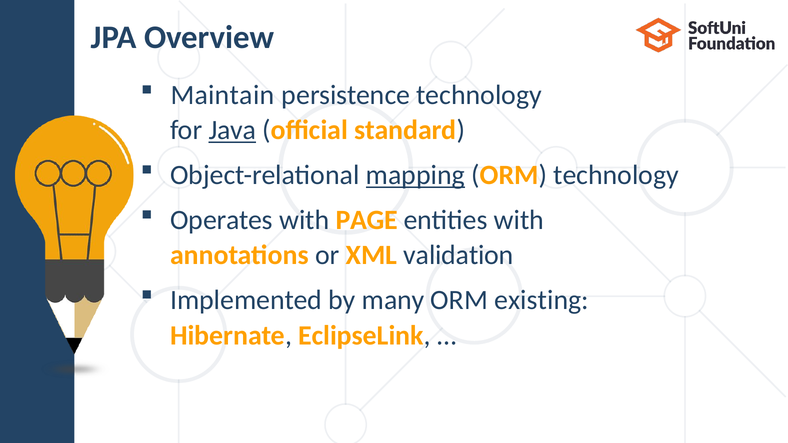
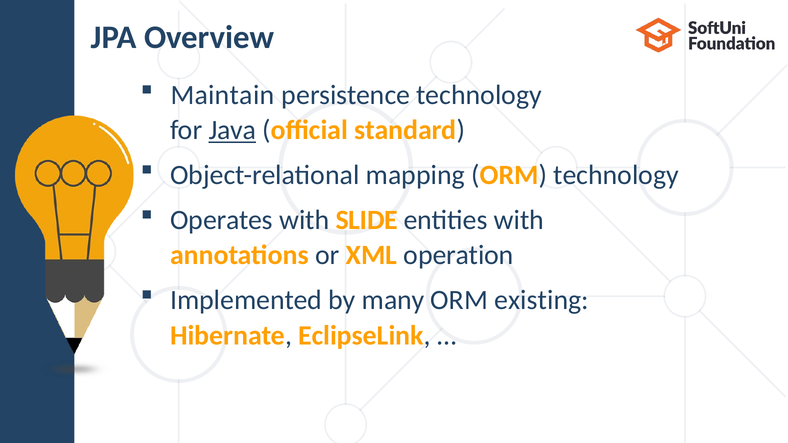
mapping underline: present -> none
PAGE: PAGE -> SLIDE
validation: validation -> operation
